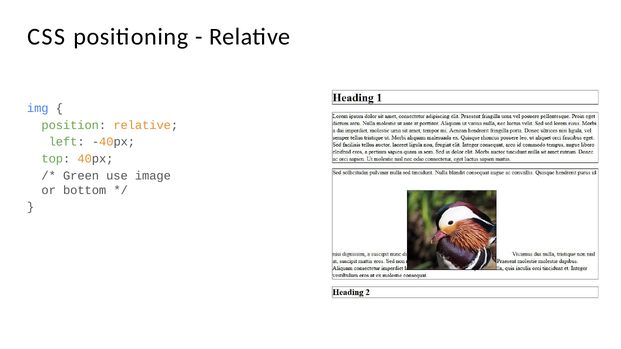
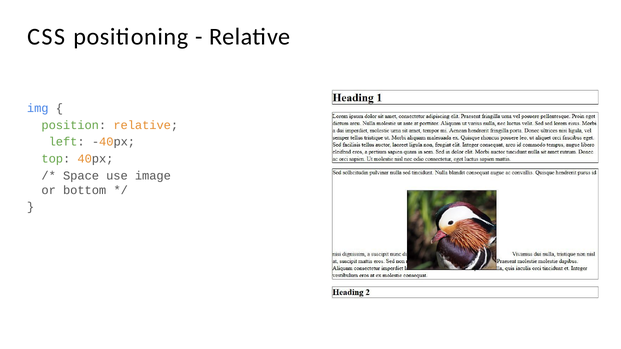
Green: Green -> Space
